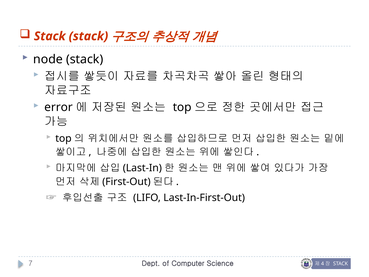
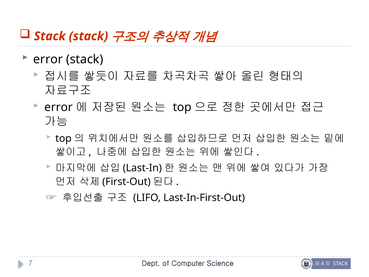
node at (48, 59): node -> error
